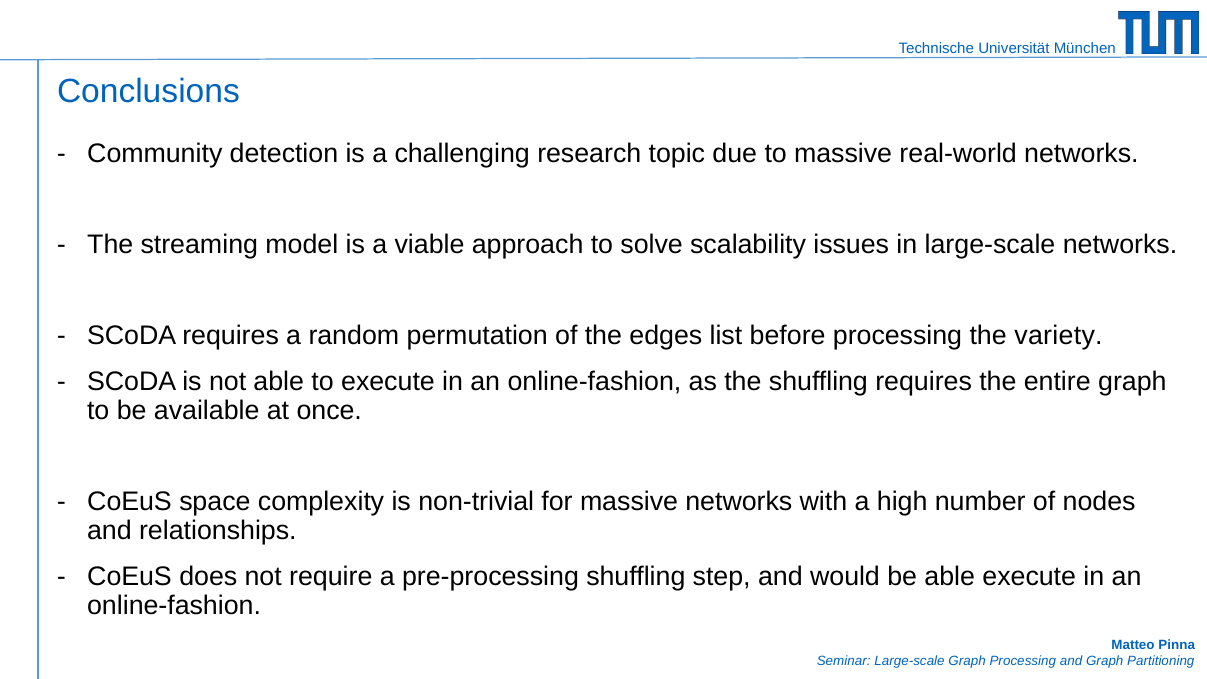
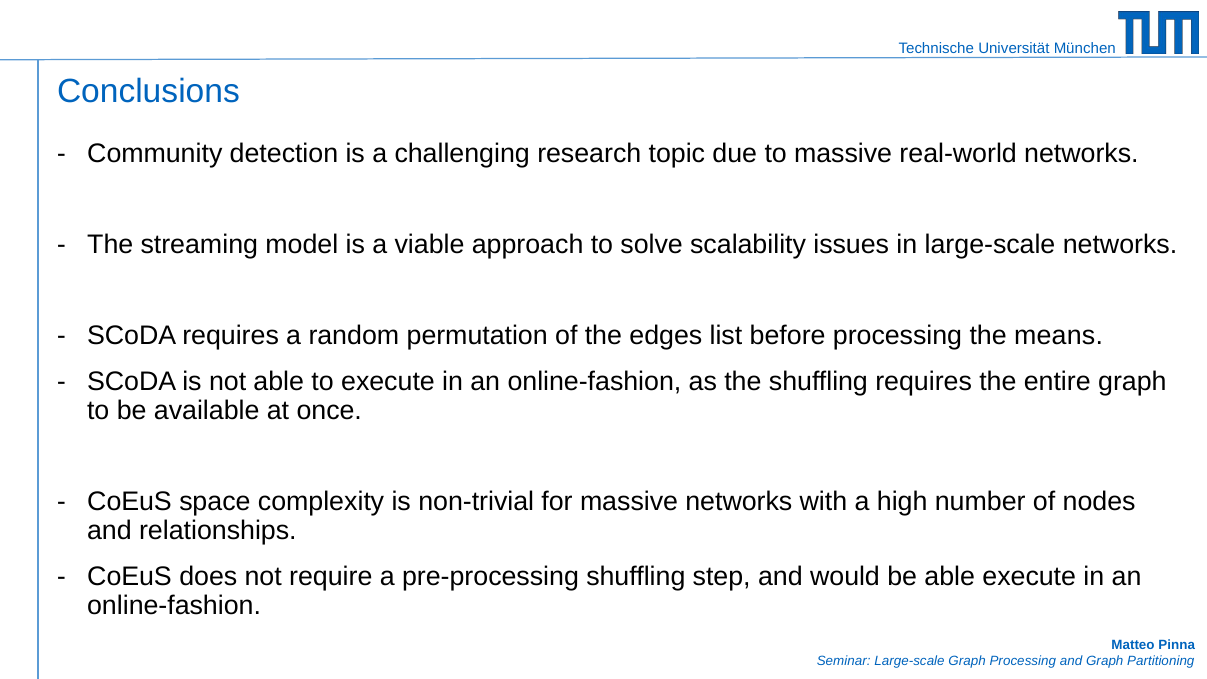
variety: variety -> means
